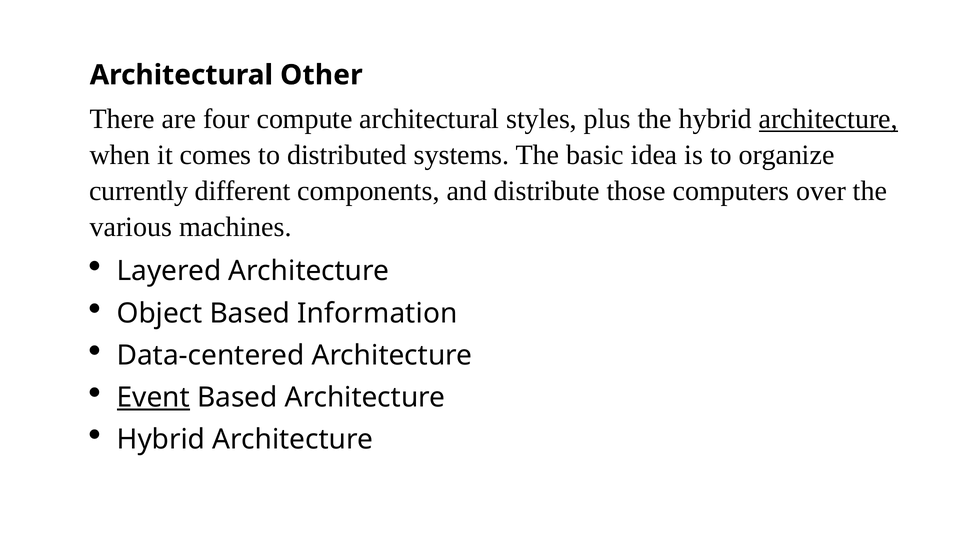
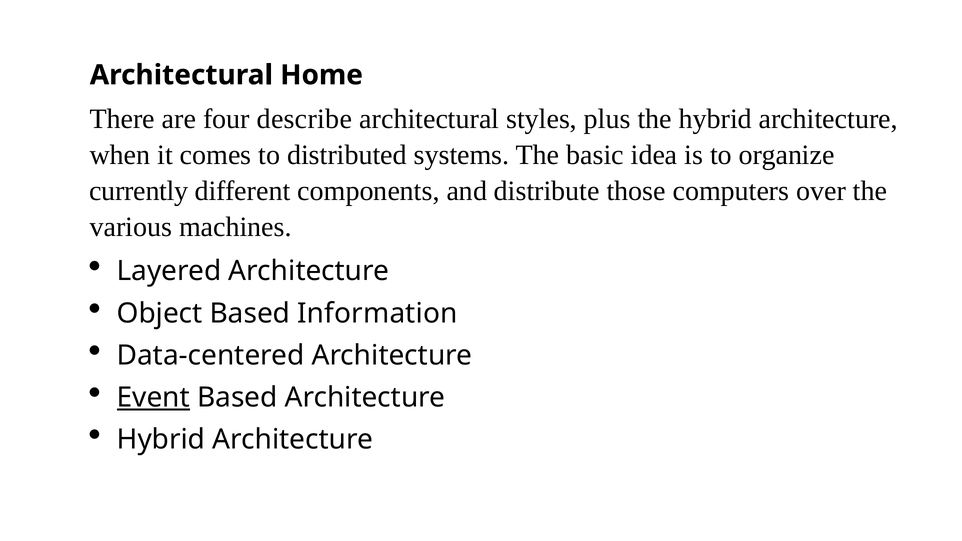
Other: Other -> Home
compute: compute -> describe
architecture at (828, 119) underline: present -> none
